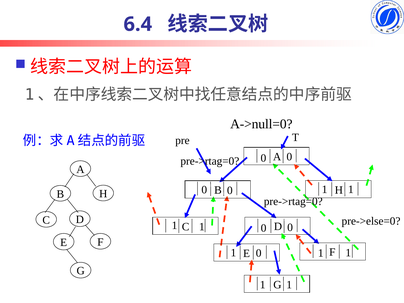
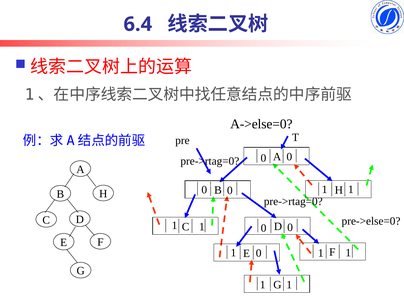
A->null=0: A->null=0 -> A->else=0
